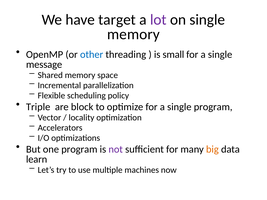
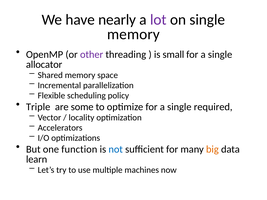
target: target -> nearly
other colour: blue -> purple
message: message -> allocator
block: block -> some
single program: program -> required
one program: program -> function
not colour: purple -> blue
